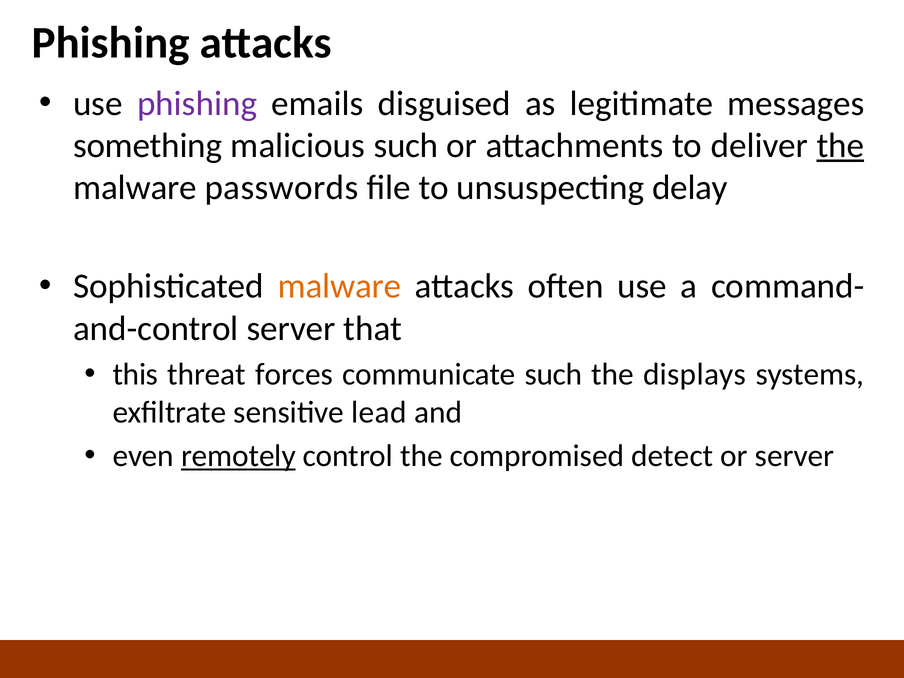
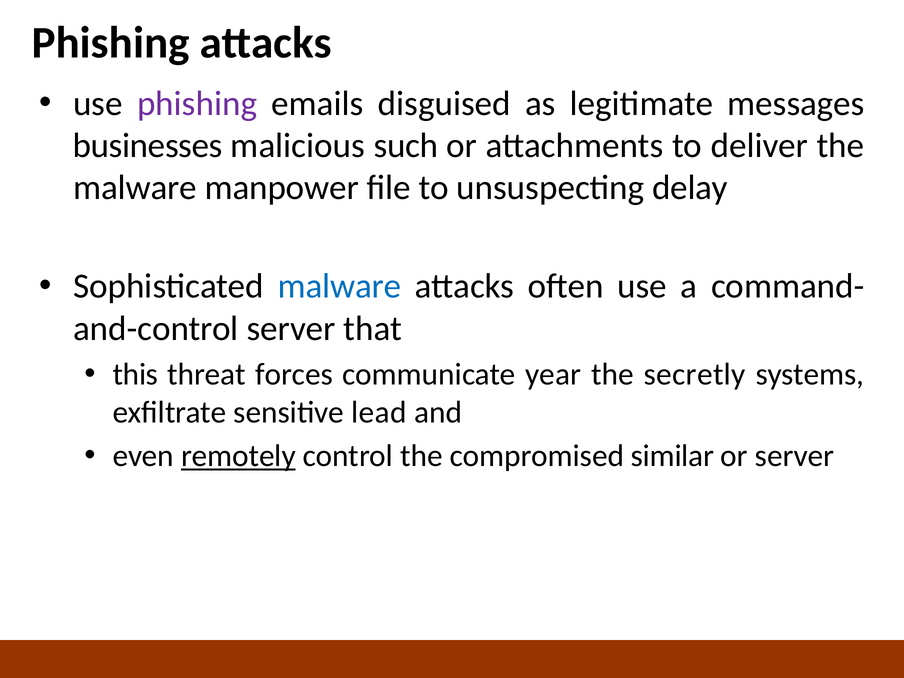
something: something -> businesses
the at (840, 146) underline: present -> none
passwords: passwords -> manpower
malware at (339, 286) colour: orange -> blue
communicate such: such -> year
displays: displays -> secretly
detect: detect -> similar
